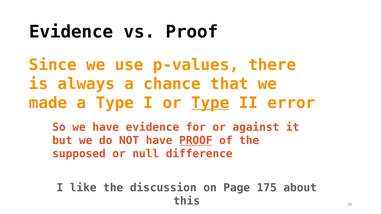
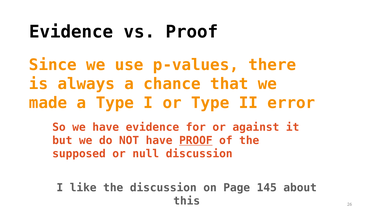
Type at (210, 103) underline: present -> none
null difference: difference -> discussion
175: 175 -> 145
